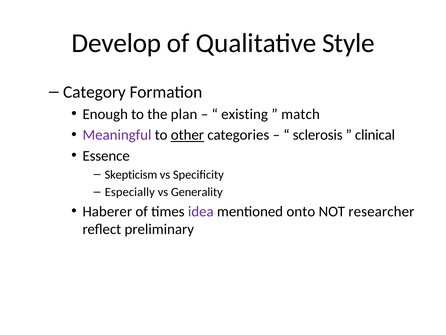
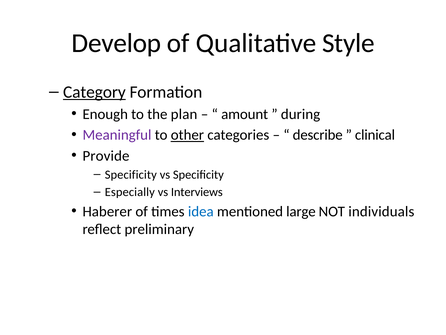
Category underline: none -> present
existing: existing -> amount
match: match -> during
sclerosis: sclerosis -> describe
Essence: Essence -> Provide
Skepticism at (131, 174): Skepticism -> Specificity
Generality: Generality -> Interviews
idea colour: purple -> blue
onto: onto -> large
researcher: researcher -> individuals
